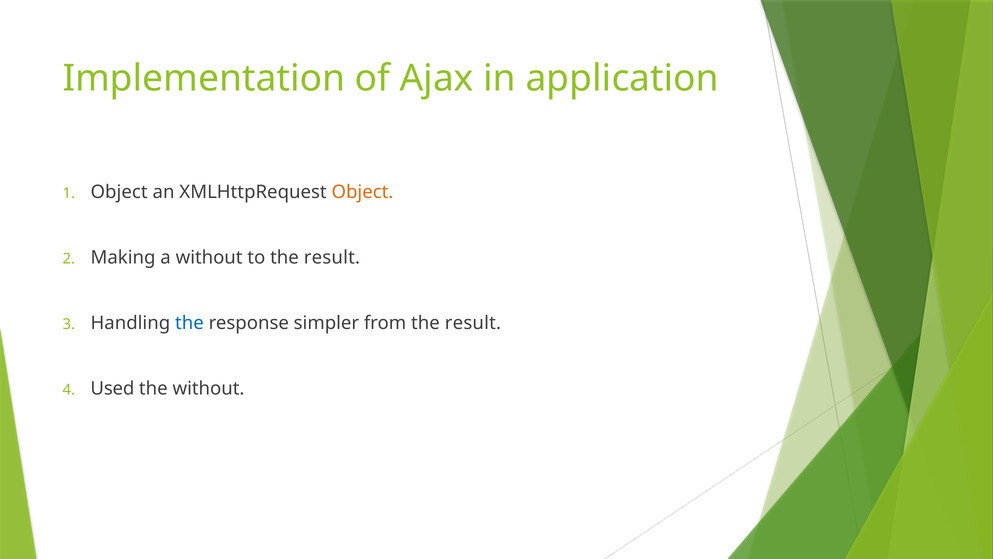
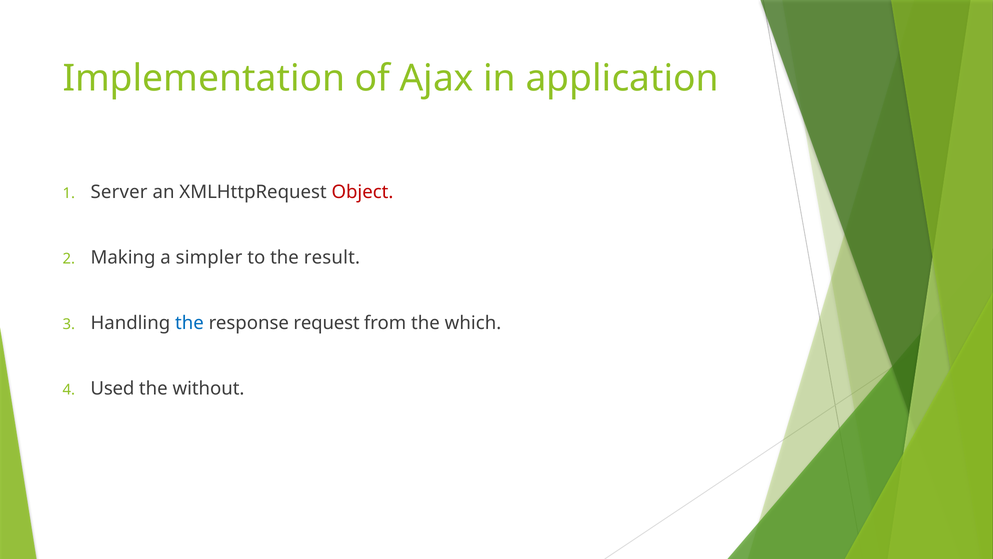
Object at (119, 192): Object -> Server
Object at (362, 192) colour: orange -> red
a without: without -> simpler
simpler: simpler -> request
from the result: result -> which
